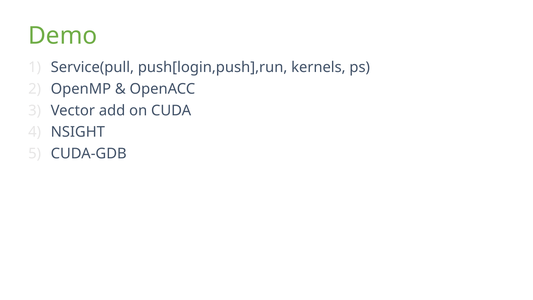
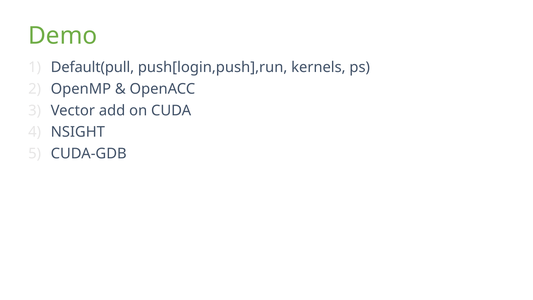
Service(pull: Service(pull -> Default(pull
